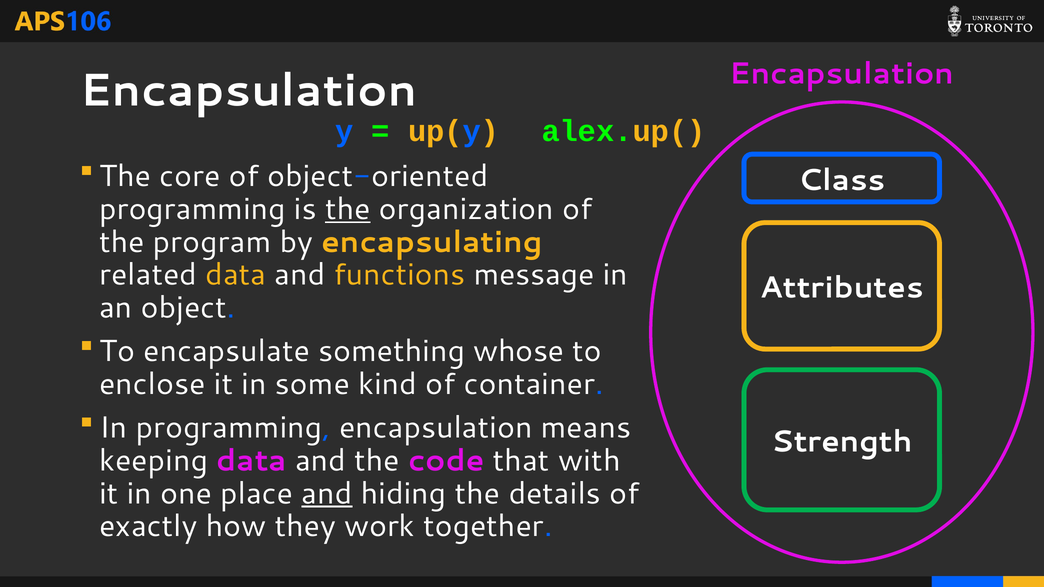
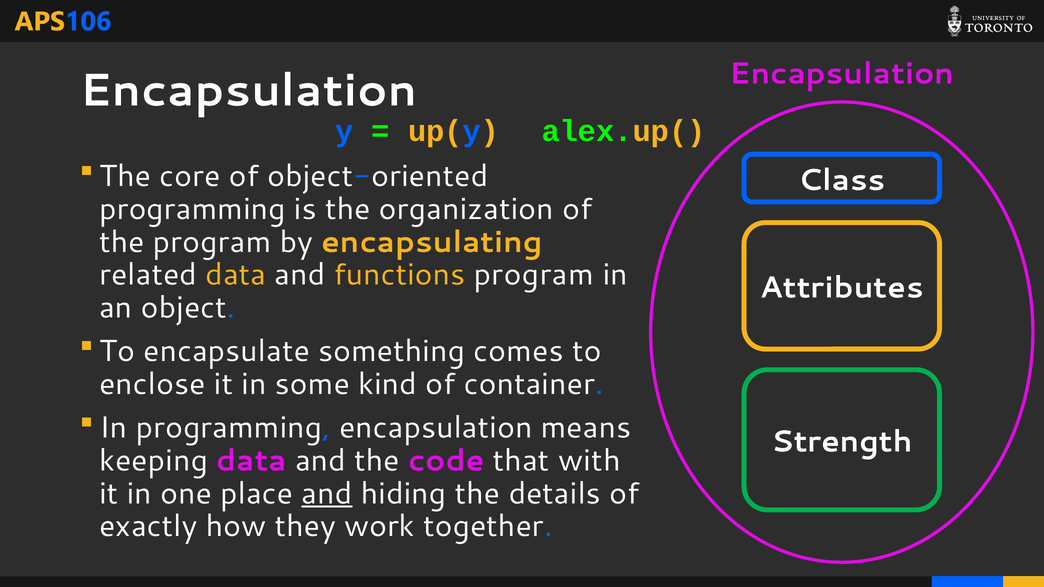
the at (348, 209) underline: present -> none
functions message: message -> program
whose: whose -> comes
